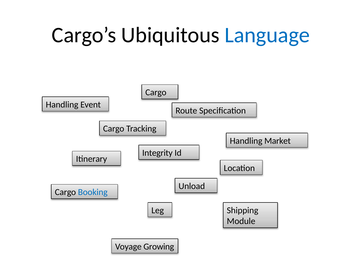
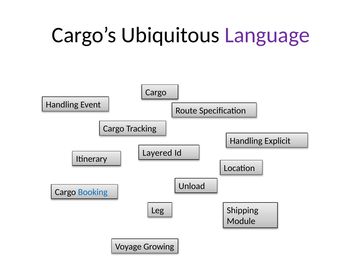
Language colour: blue -> purple
Market: Market -> Explicit
Integrity: Integrity -> Layered
